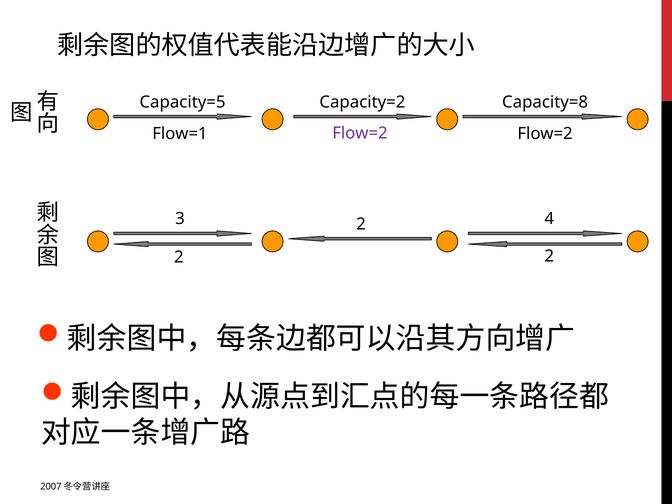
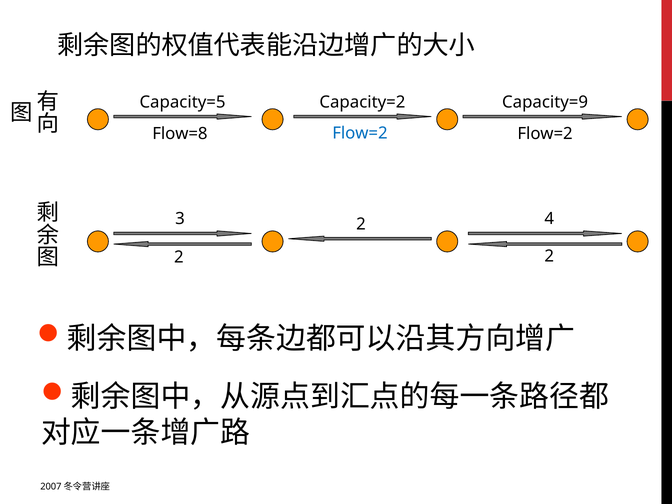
Capacity=8: Capacity=8 -> Capacity=9
Flow=2 at (360, 133) colour: purple -> blue
Flow=1: Flow=1 -> Flow=8
